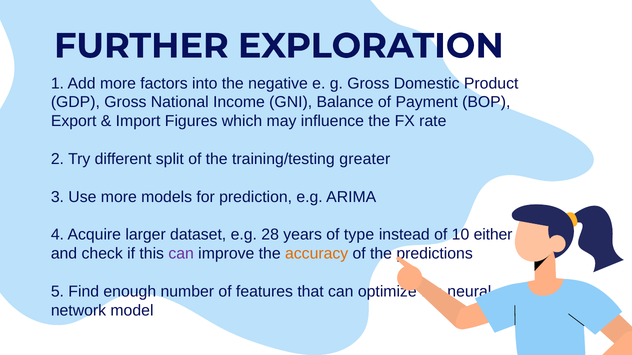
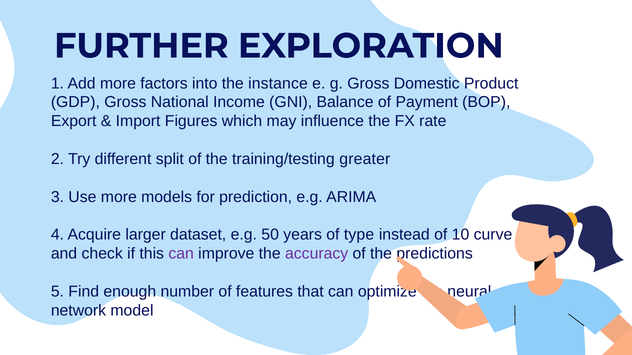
negative: negative -> instance
28: 28 -> 50
either: either -> curve
accuracy colour: orange -> purple
